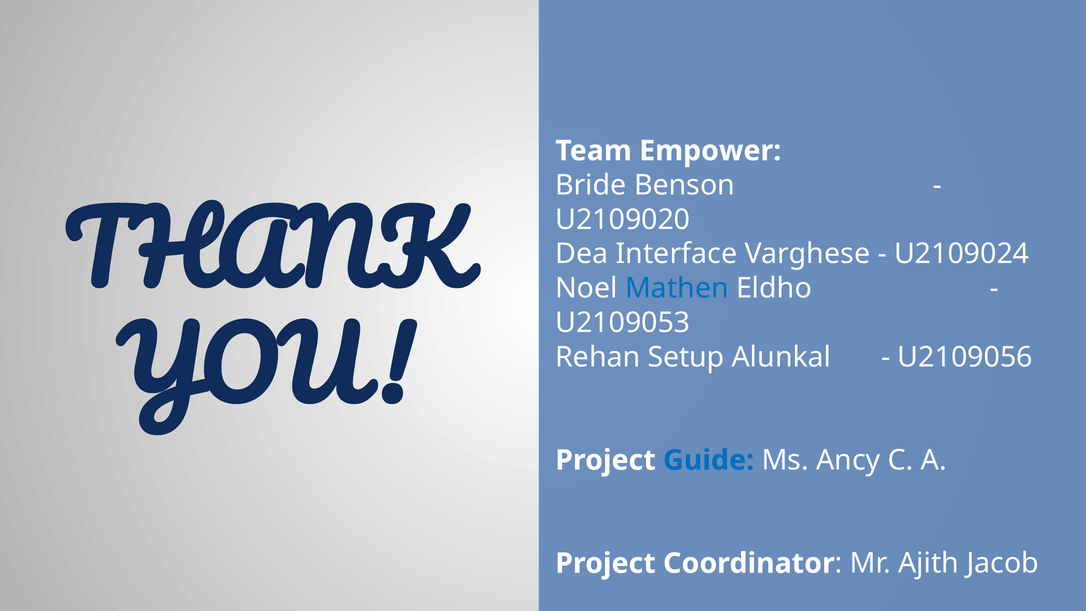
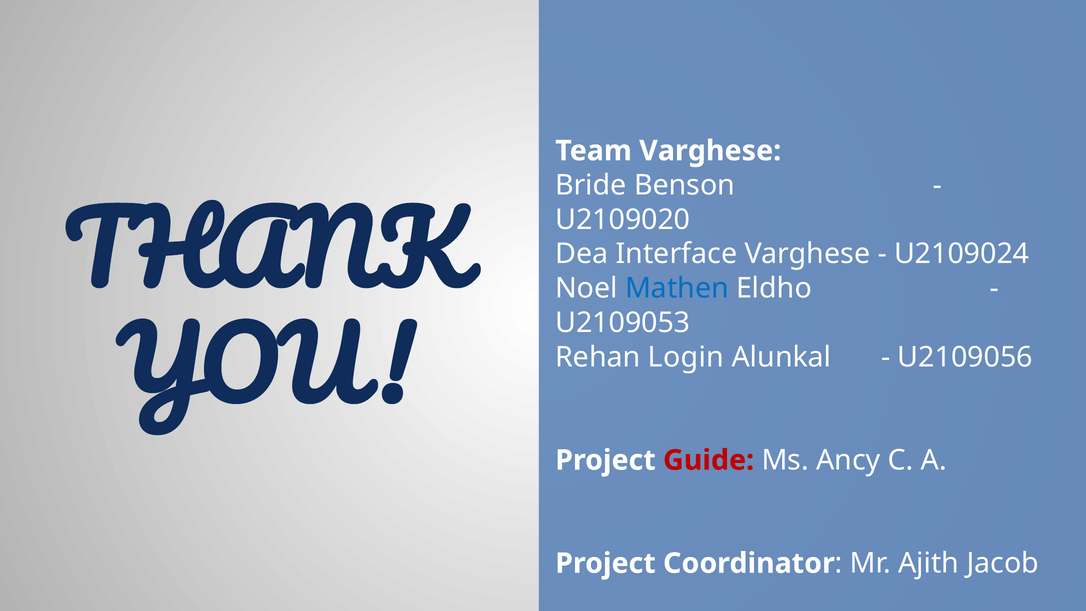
Team Empower: Empower -> Varghese
Setup: Setup -> Login
Guide colour: blue -> red
